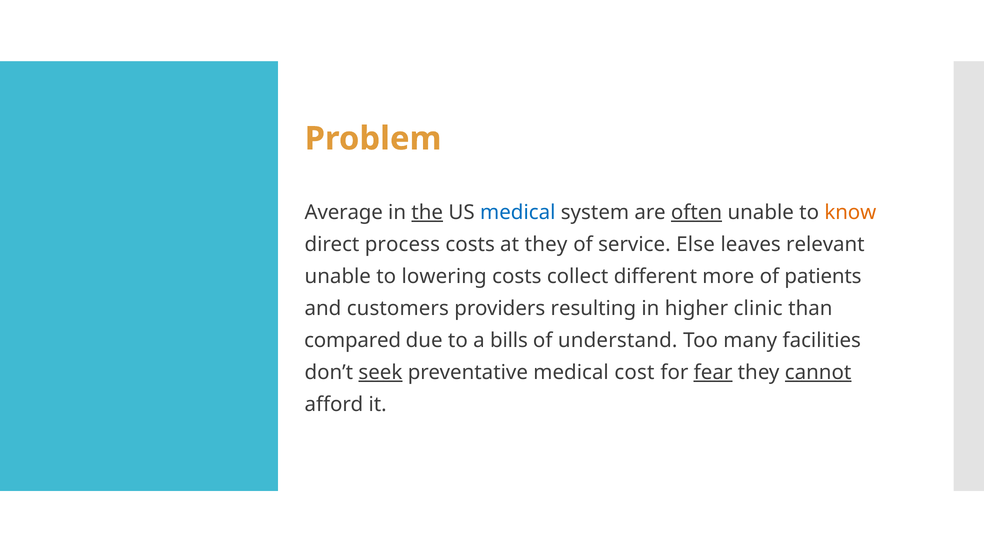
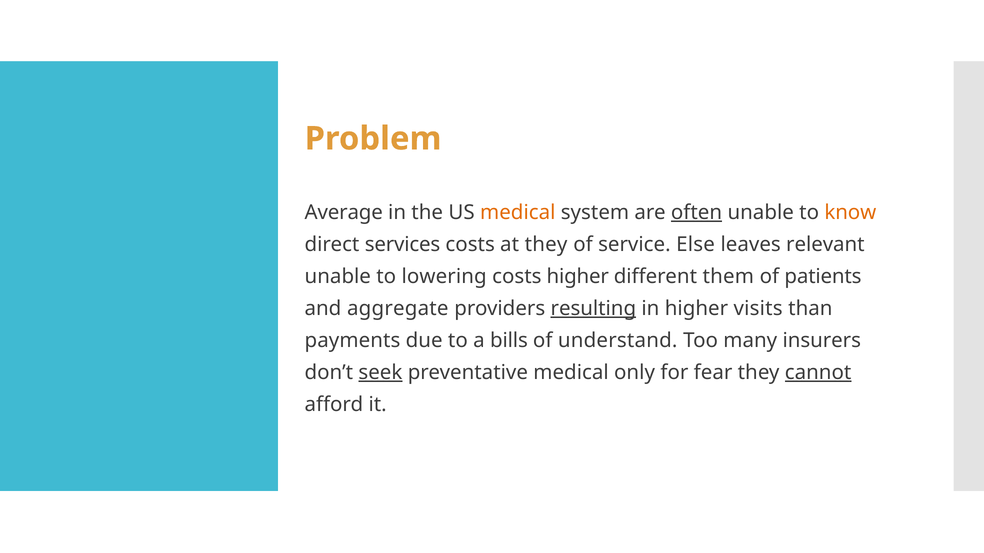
the underline: present -> none
medical at (518, 213) colour: blue -> orange
process: process -> services
costs collect: collect -> higher
more: more -> them
customers: customers -> aggregate
resulting underline: none -> present
clinic: clinic -> visits
compared: compared -> payments
facilities: facilities -> insurers
cost: cost -> only
fear underline: present -> none
